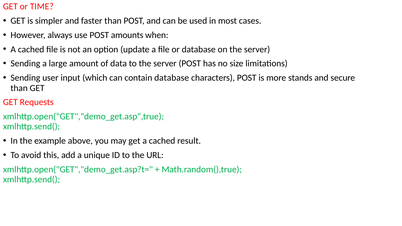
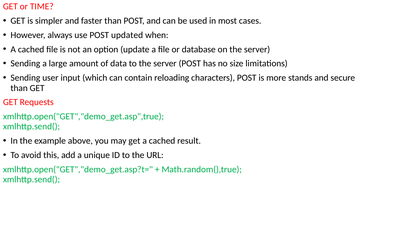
amounts: amounts -> updated
contain database: database -> reloading
